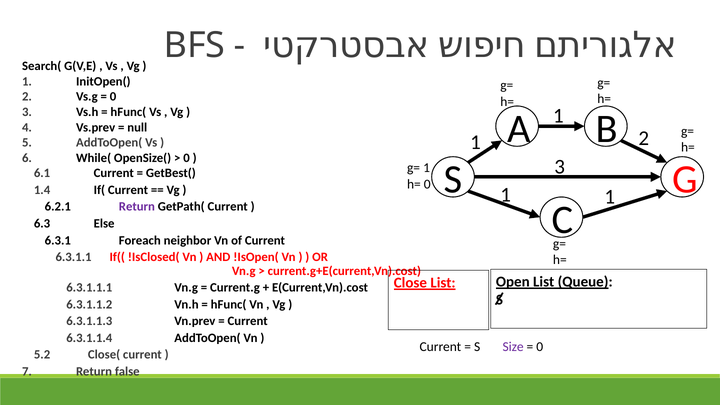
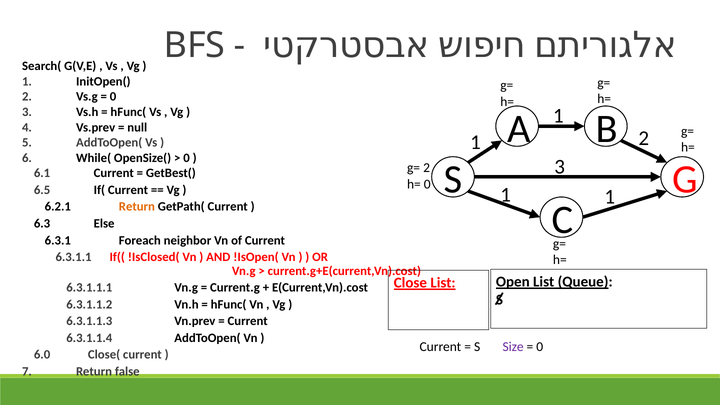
g= 1: 1 -> 2
1.4: 1.4 -> 6.5
Return at (137, 207) colour: purple -> orange
5.2: 5.2 -> 6.0
